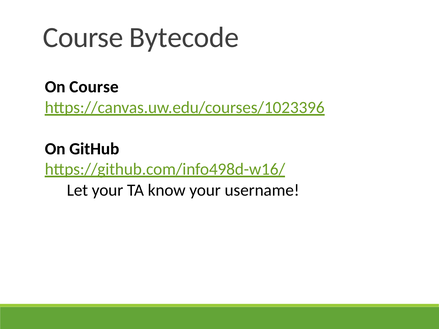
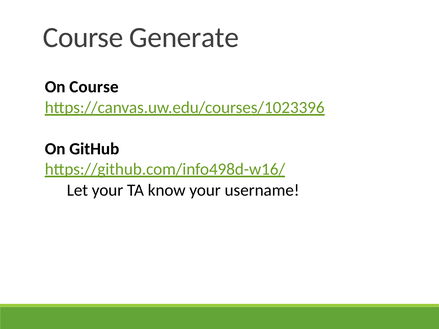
Bytecode: Bytecode -> Generate
